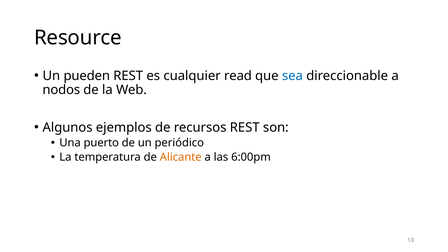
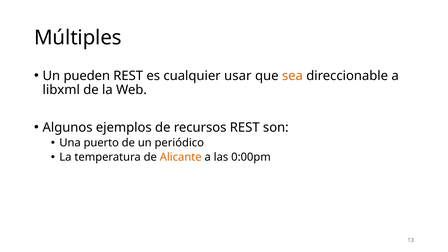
Resource: Resource -> Múltiples
read: read -> usar
sea colour: blue -> orange
nodos: nodos -> libxml
6:00pm: 6:00pm -> 0:00pm
